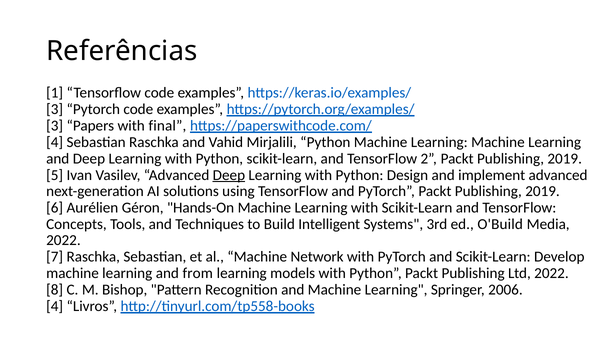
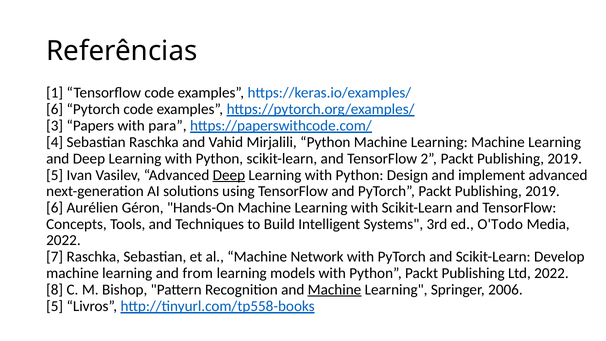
3 at (55, 109): 3 -> 6
final: final -> para
O'Build: O'Build -> O'Todo
Machine at (335, 289) underline: none -> present
4 at (55, 306): 4 -> 5
